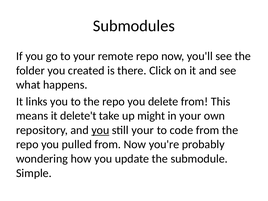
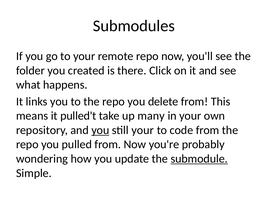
delete't: delete't -> pulled't
might: might -> many
submodule underline: none -> present
